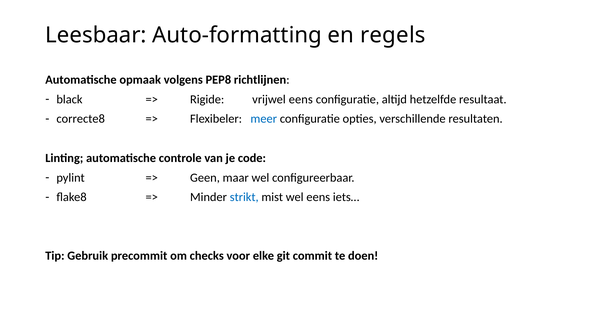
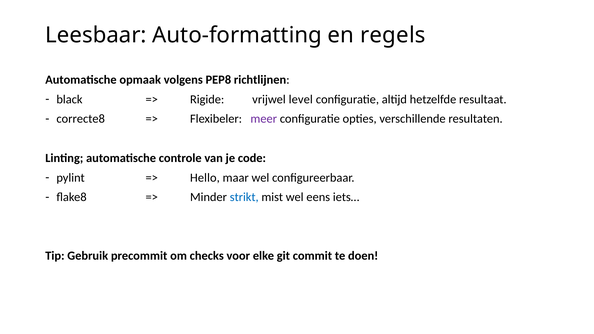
vrijwel eens: eens -> level
meer colour: blue -> purple
Geen: Geen -> Hello
